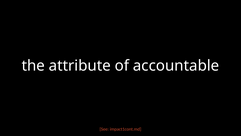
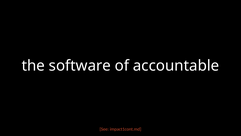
attribute: attribute -> software
